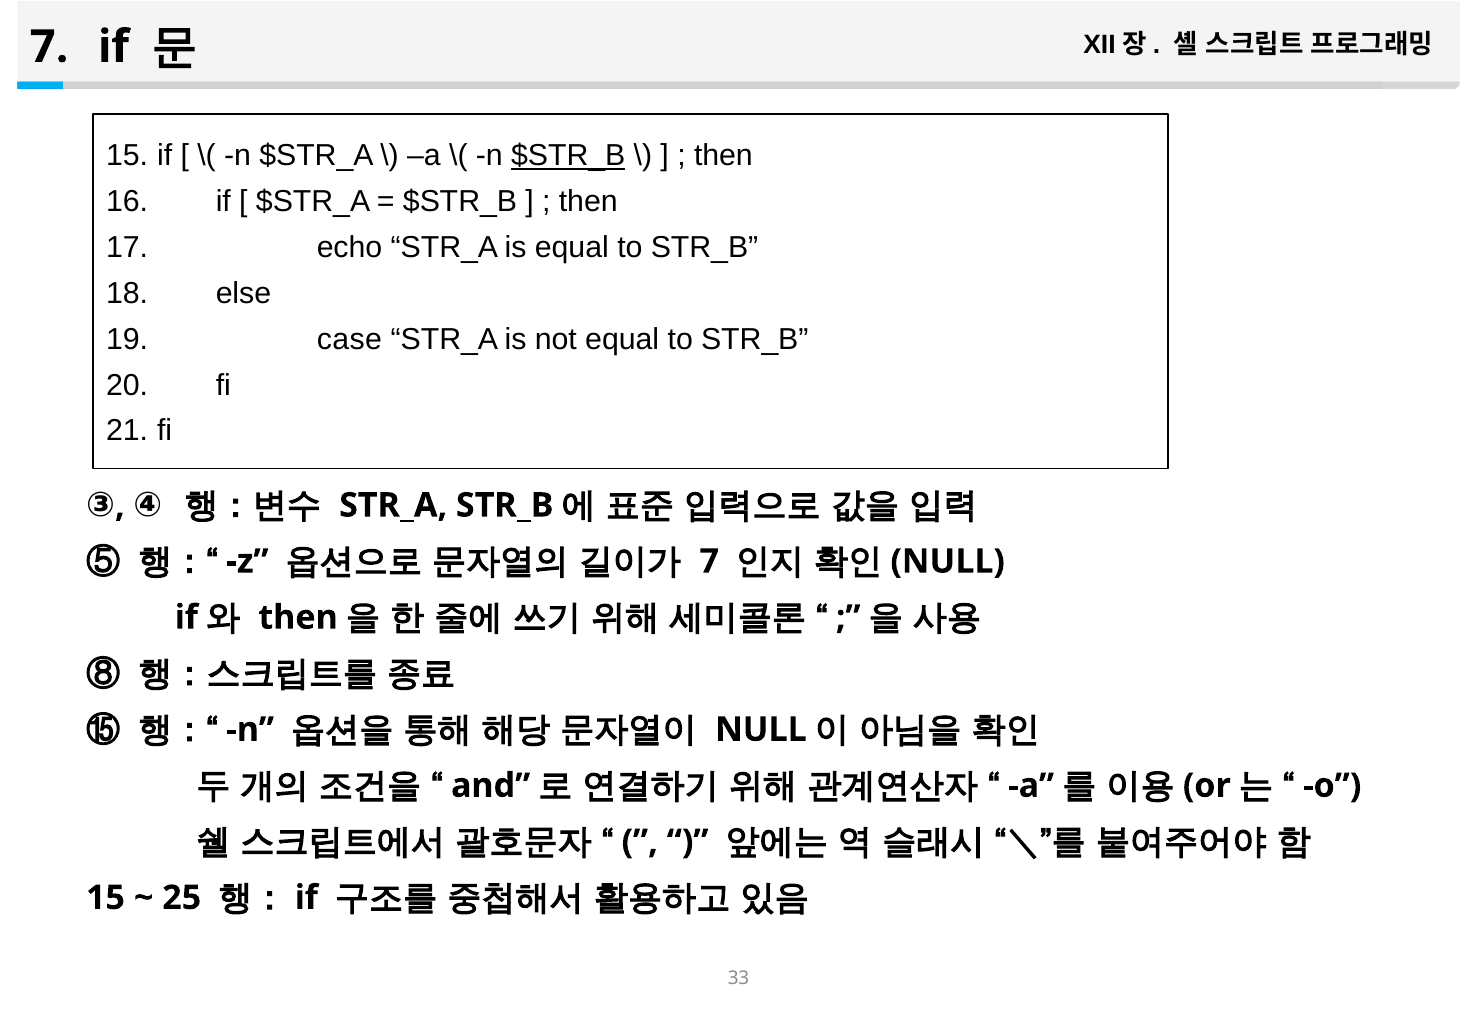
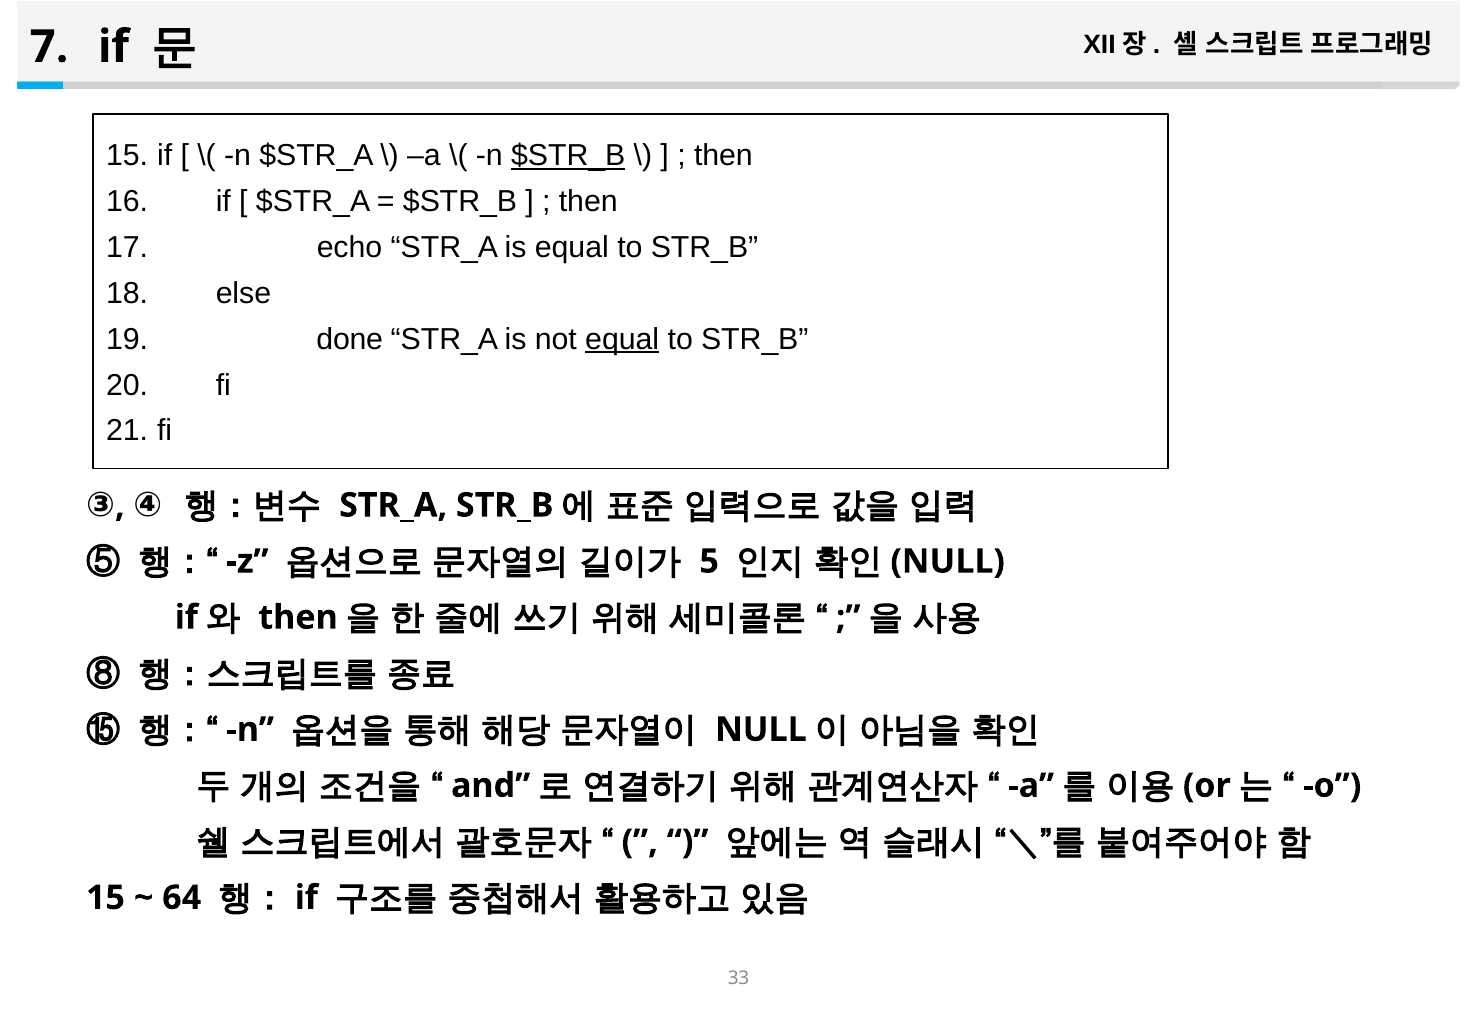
case: case -> done
equal at (622, 339) underline: none -> present
7 at (709, 561): 7 -> 5
25: 25 -> 64
